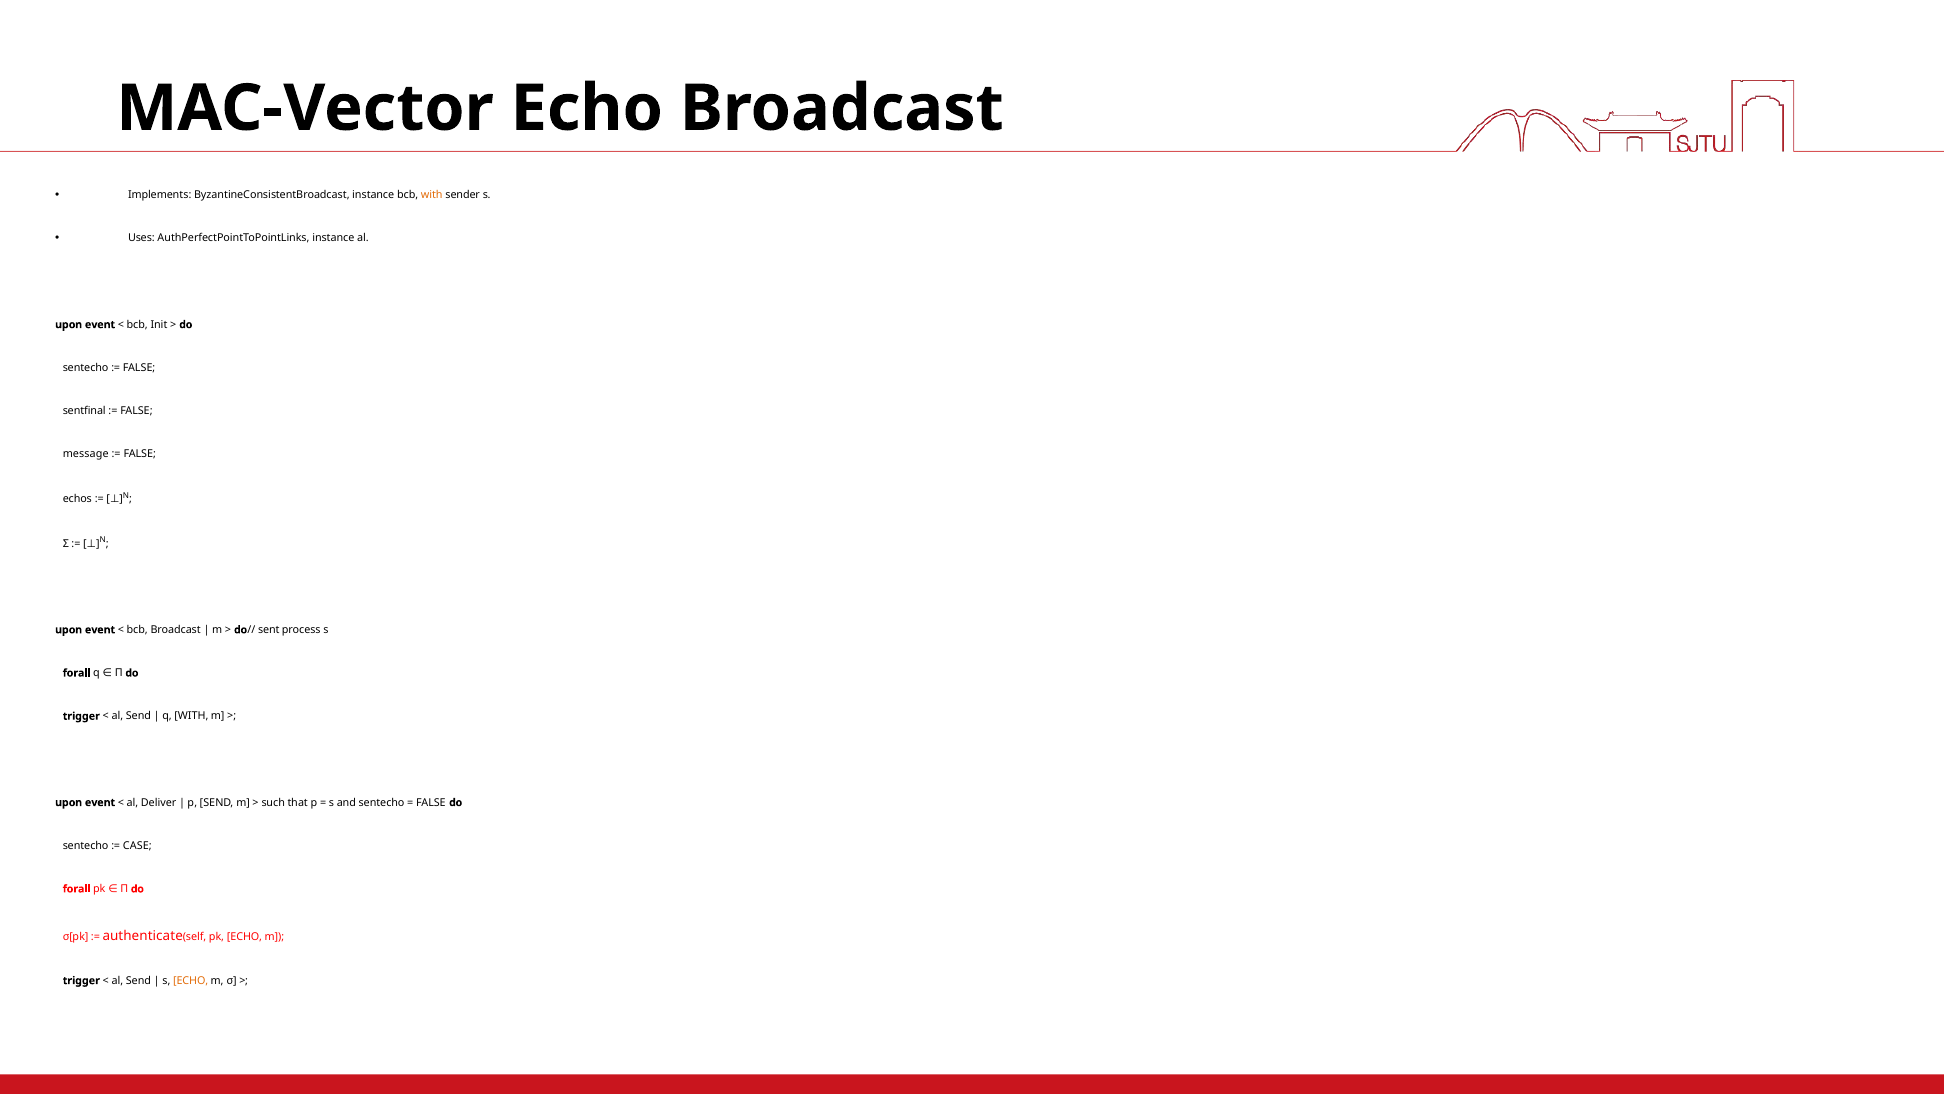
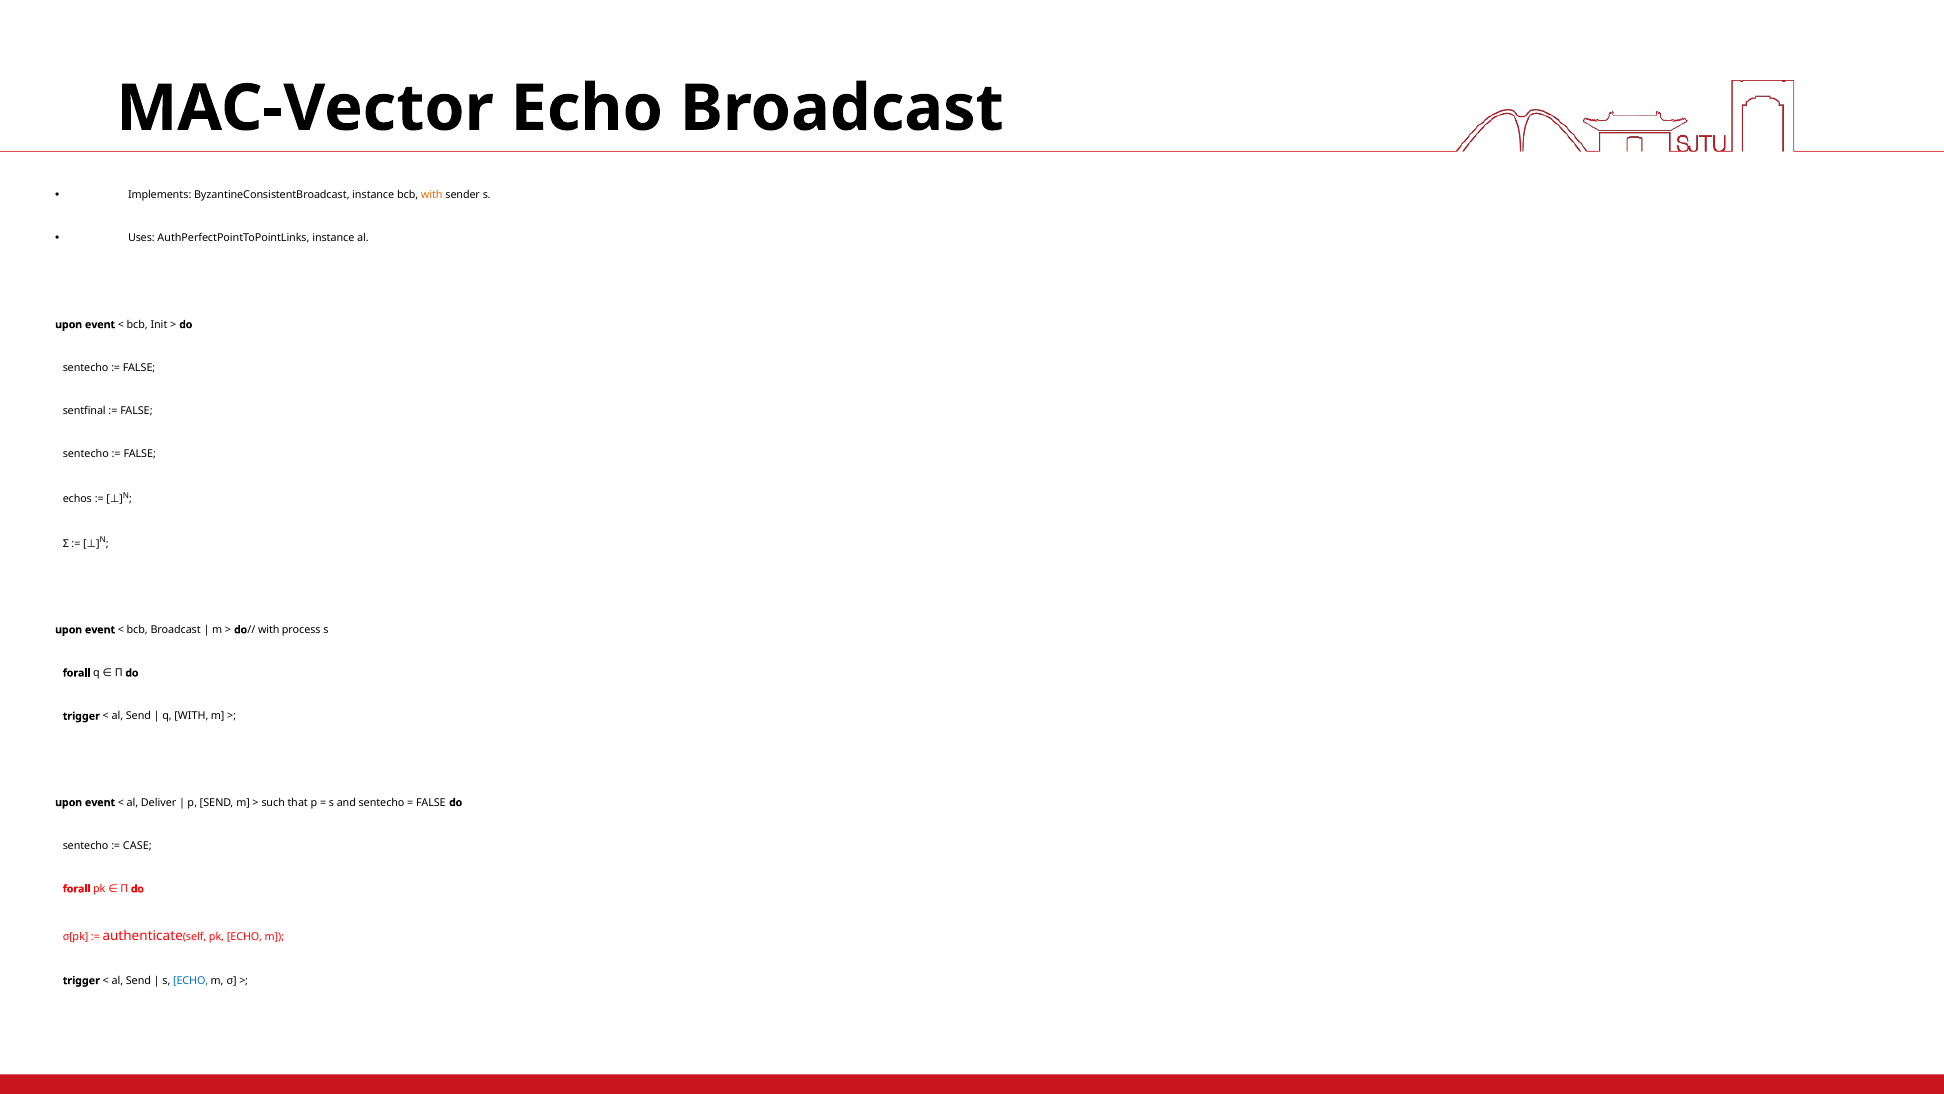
message at (86, 454): message -> sentecho
sent at (269, 630): sent -> with
ECHO at (191, 980) colour: orange -> blue
